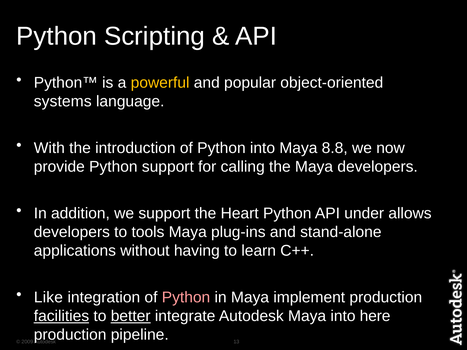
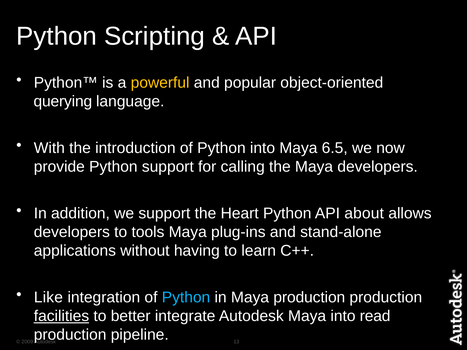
systems: systems -> querying
8.8: 8.8 -> 6.5
under: under -> about
Python at (186, 298) colour: pink -> light blue
Maya implement: implement -> production
better underline: present -> none
here: here -> read
